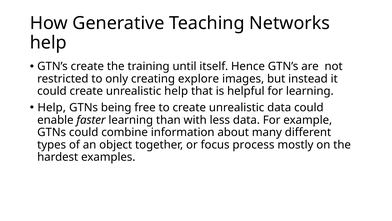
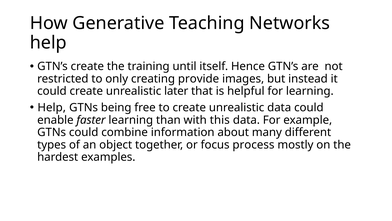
explore: explore -> provide
unrealistic help: help -> later
less: less -> this
